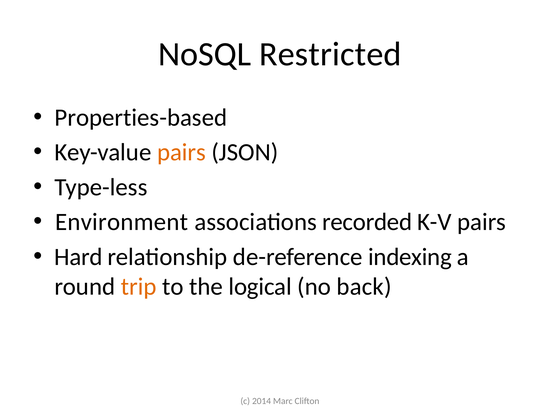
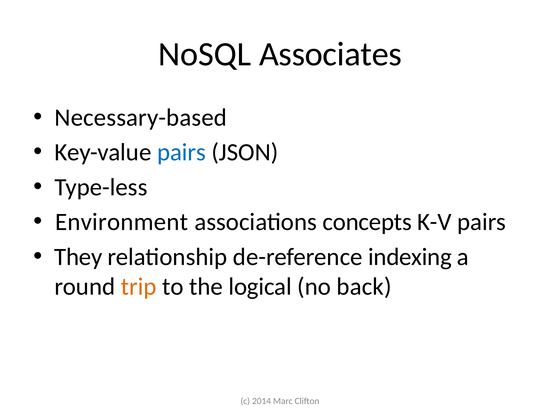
Restricted: Restricted -> Associates
Properties-based: Properties-based -> Necessary-based
pairs at (181, 152) colour: orange -> blue
recorded: recorded -> concepts
Hard: Hard -> They
